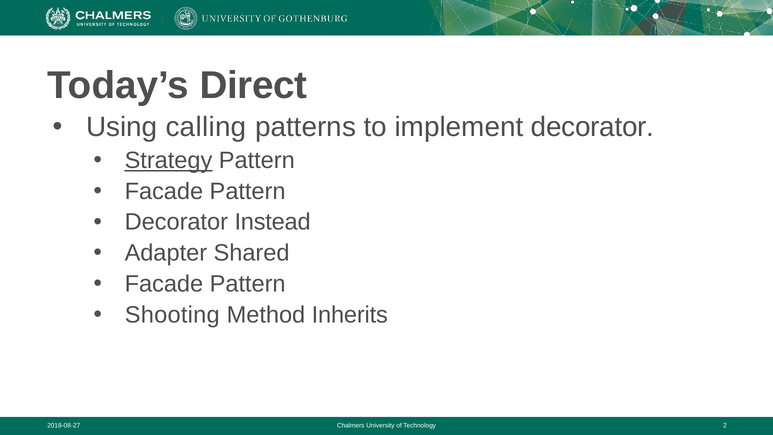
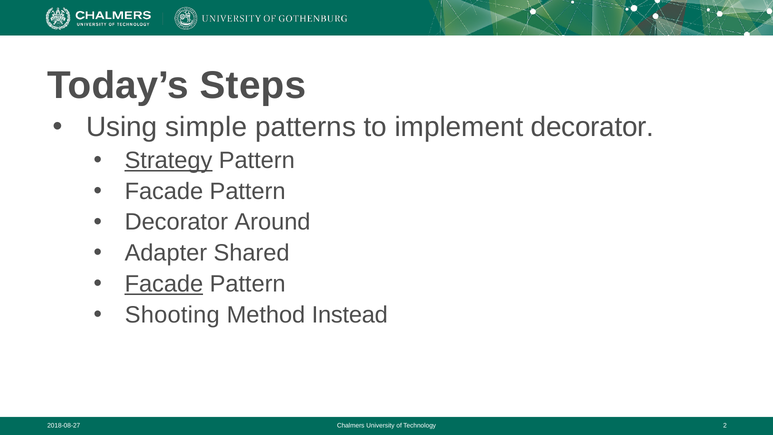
Direct: Direct -> Steps
calling: calling -> simple
Instead: Instead -> Around
Facade at (164, 284) underline: none -> present
Inherits: Inherits -> Instead
